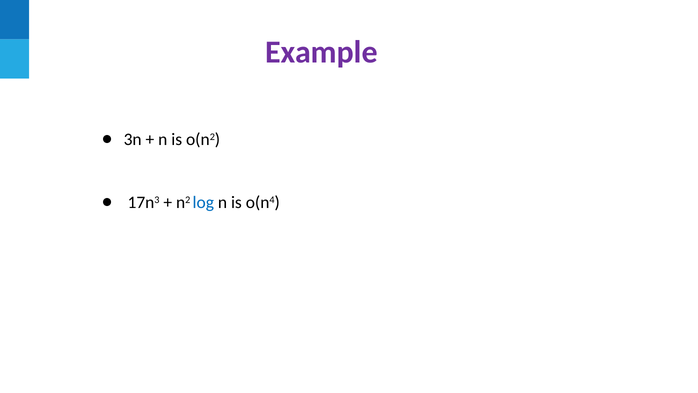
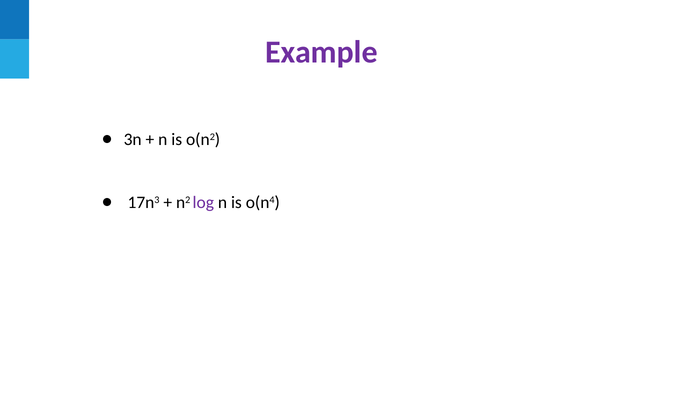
log colour: blue -> purple
